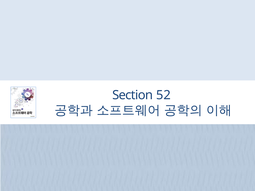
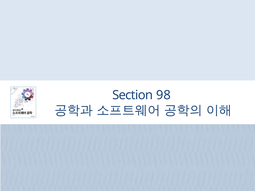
52: 52 -> 98
